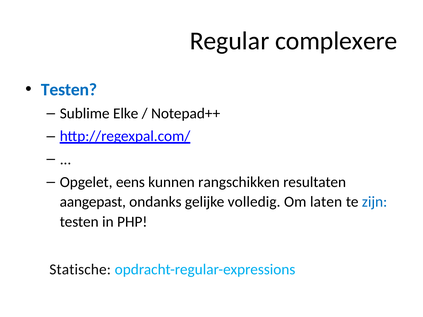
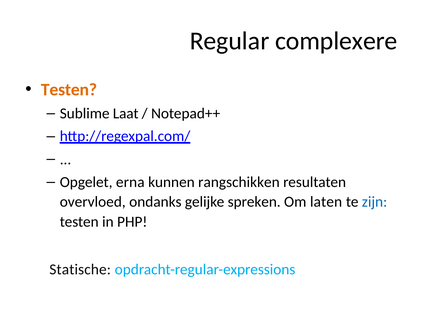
Testen at (69, 90) colour: blue -> orange
Elke: Elke -> Laat
eens: eens -> erna
aangepast: aangepast -> overvloed
volledig: volledig -> spreken
